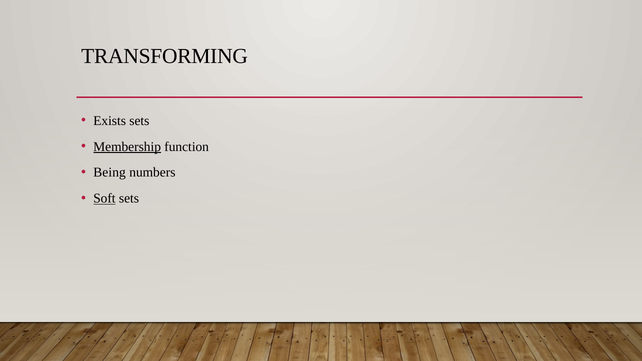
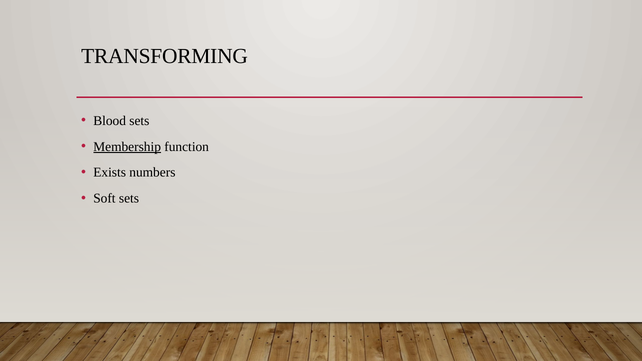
Exists: Exists -> Blood
Being: Being -> Exists
Soft underline: present -> none
